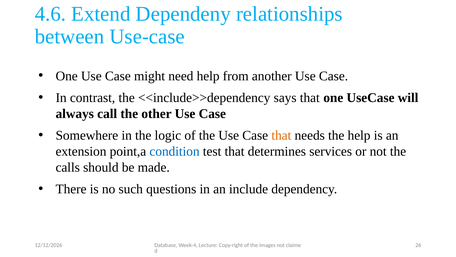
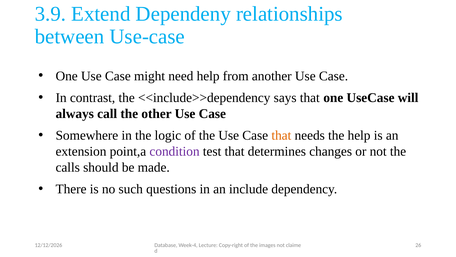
4.6: 4.6 -> 3.9
condition colour: blue -> purple
services: services -> changes
